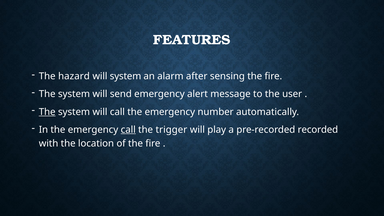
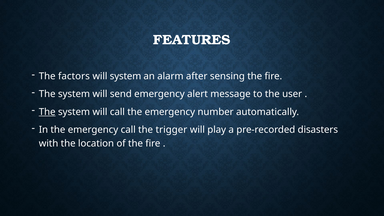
hazard: hazard -> factors
call at (128, 130) underline: present -> none
recorded: recorded -> disasters
